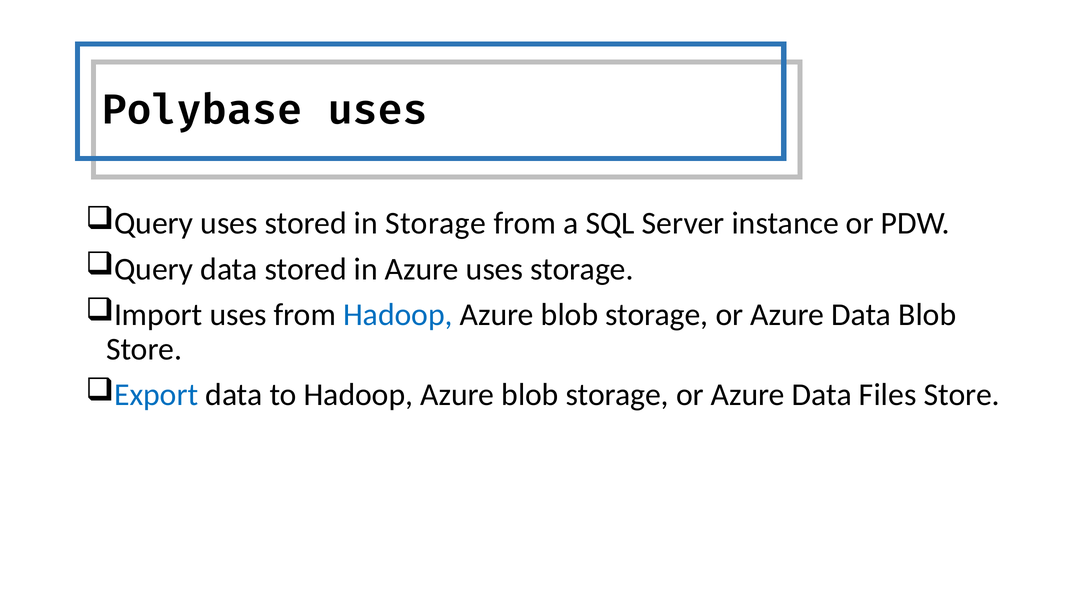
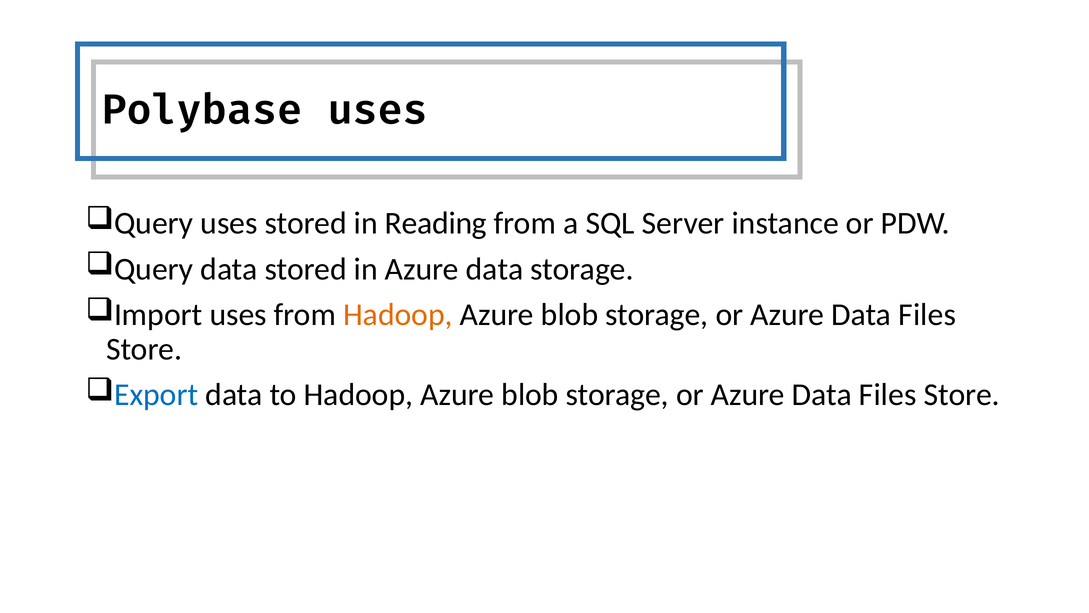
in Storage: Storage -> Reading
in Azure uses: uses -> data
Hadoop at (398, 315) colour: blue -> orange
Blob at (927, 315): Blob -> Files
